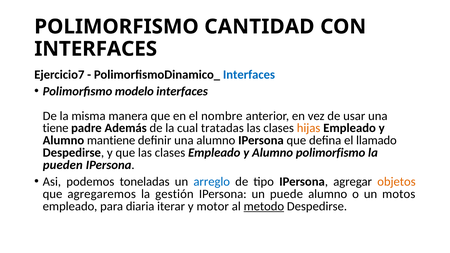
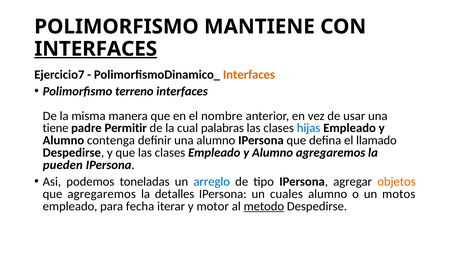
CANTIDAD: CANTIDAD -> MANTIENE
INTERFACES at (96, 49) underline: none -> present
Interfaces at (249, 75) colour: blue -> orange
modelo: modelo -> terreno
Además: Además -> Permitir
tratadas: tratadas -> palabras
hijas colour: orange -> blue
mantiene: mantiene -> contenga
Alumno polimorfismo: polimorfismo -> agregaremos
gestión: gestión -> detalles
puede: puede -> cuales
diaria: diaria -> fecha
